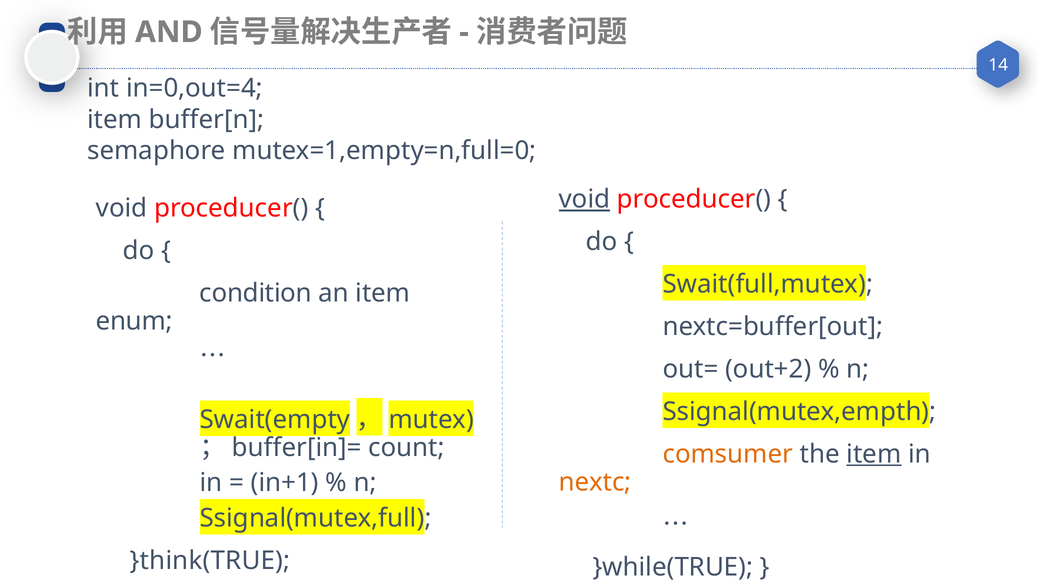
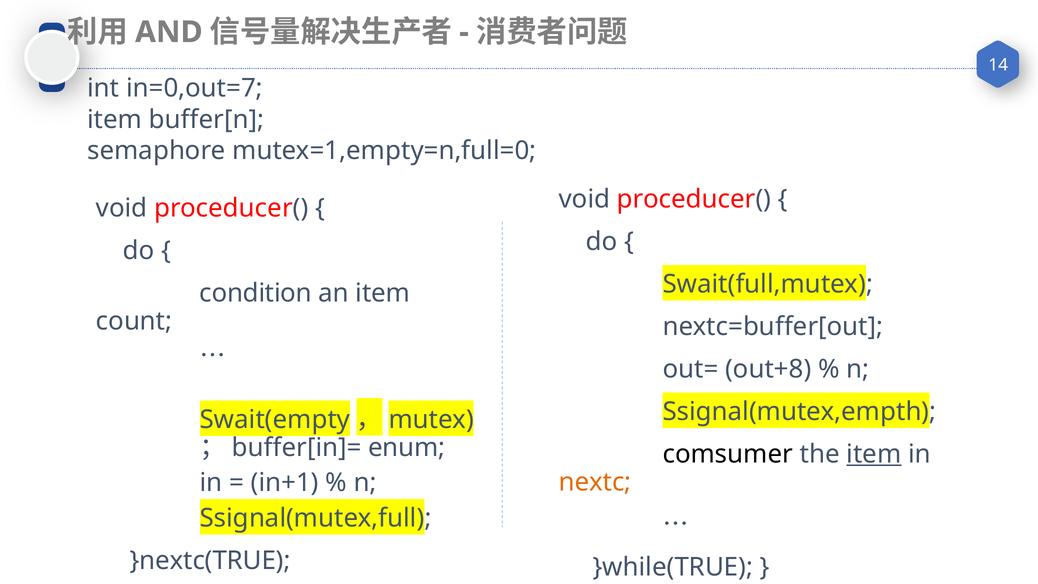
in=0,out=4: in=0,out=4 -> in=0,out=7
void at (585, 199) underline: present -> none
enum: enum -> count
out+2: out+2 -> out+8
count: count -> enum
comsumer colour: orange -> black
}think(TRUE: }think(TRUE -> }nextc(TRUE
